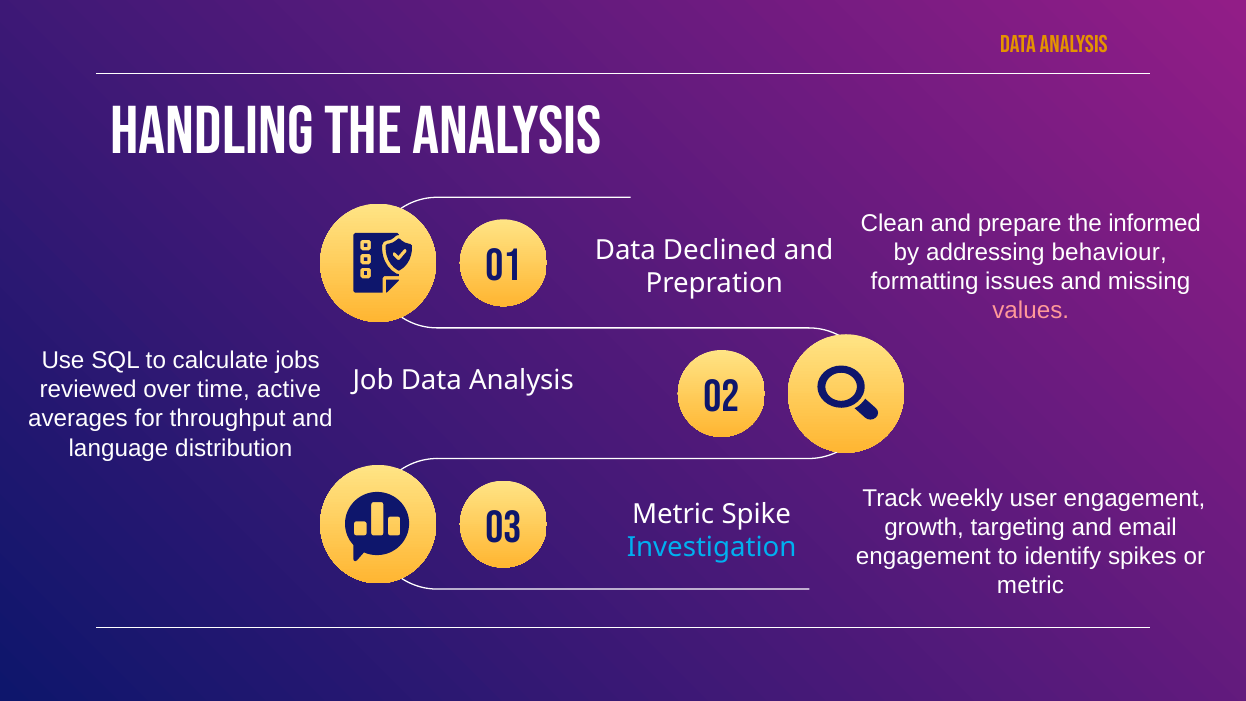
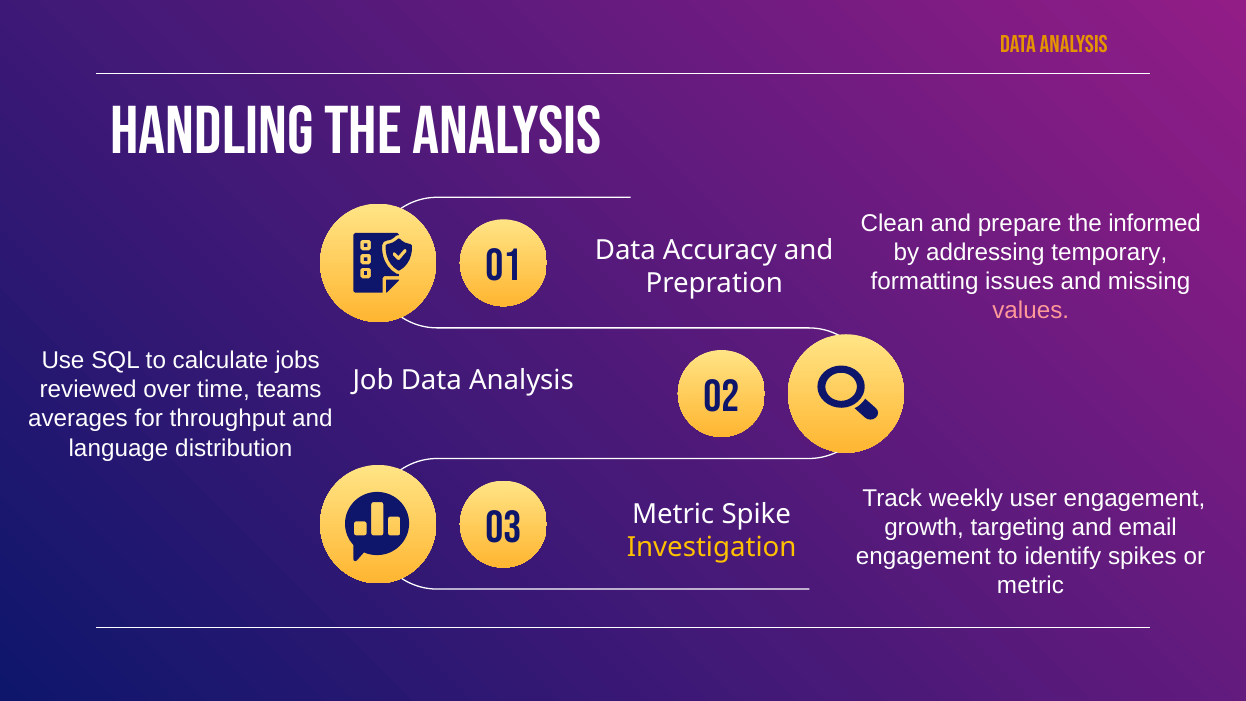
behaviour: behaviour -> temporary
Declined: Declined -> Accuracy
active: active -> teams
Investigation colour: light blue -> yellow
